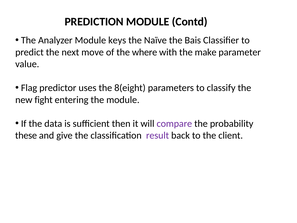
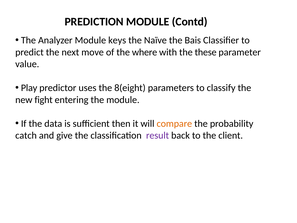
make: make -> these
Flag: Flag -> Play
compare colour: purple -> orange
these: these -> catch
